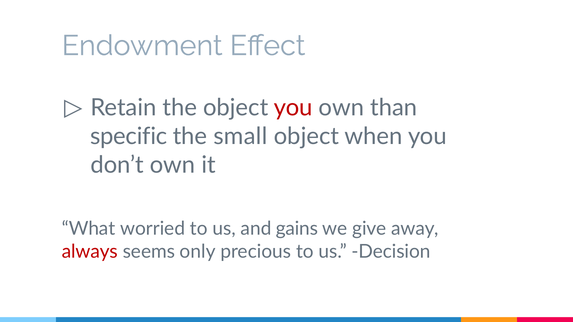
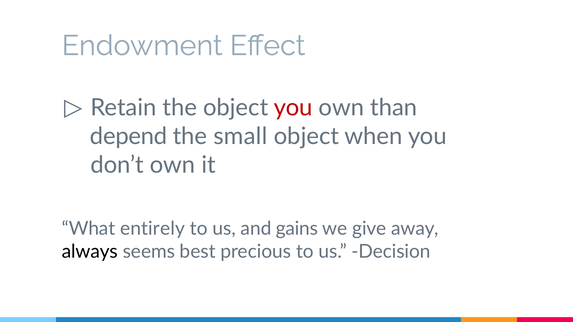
specific: specific -> depend
worried: worried -> entirely
always colour: red -> black
only: only -> best
